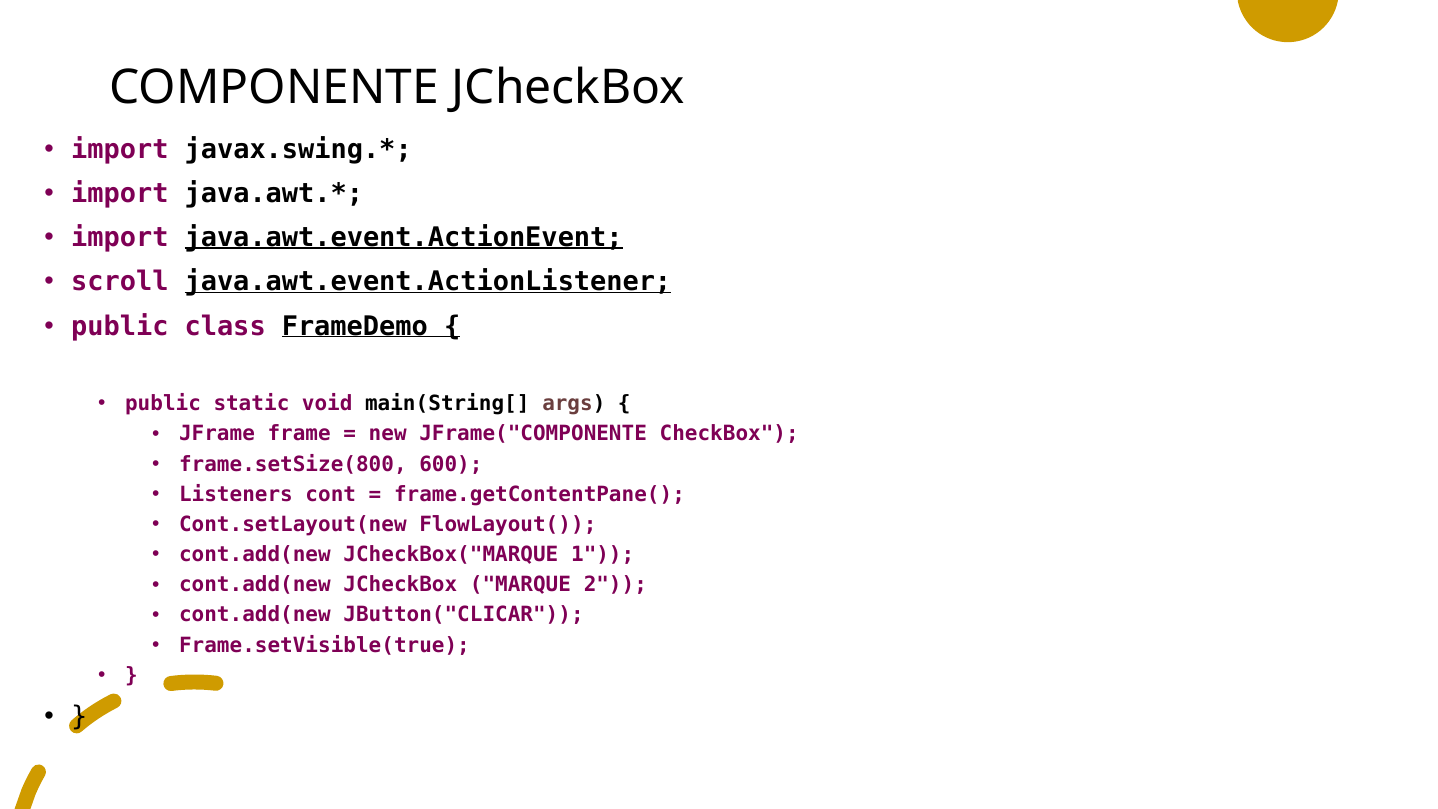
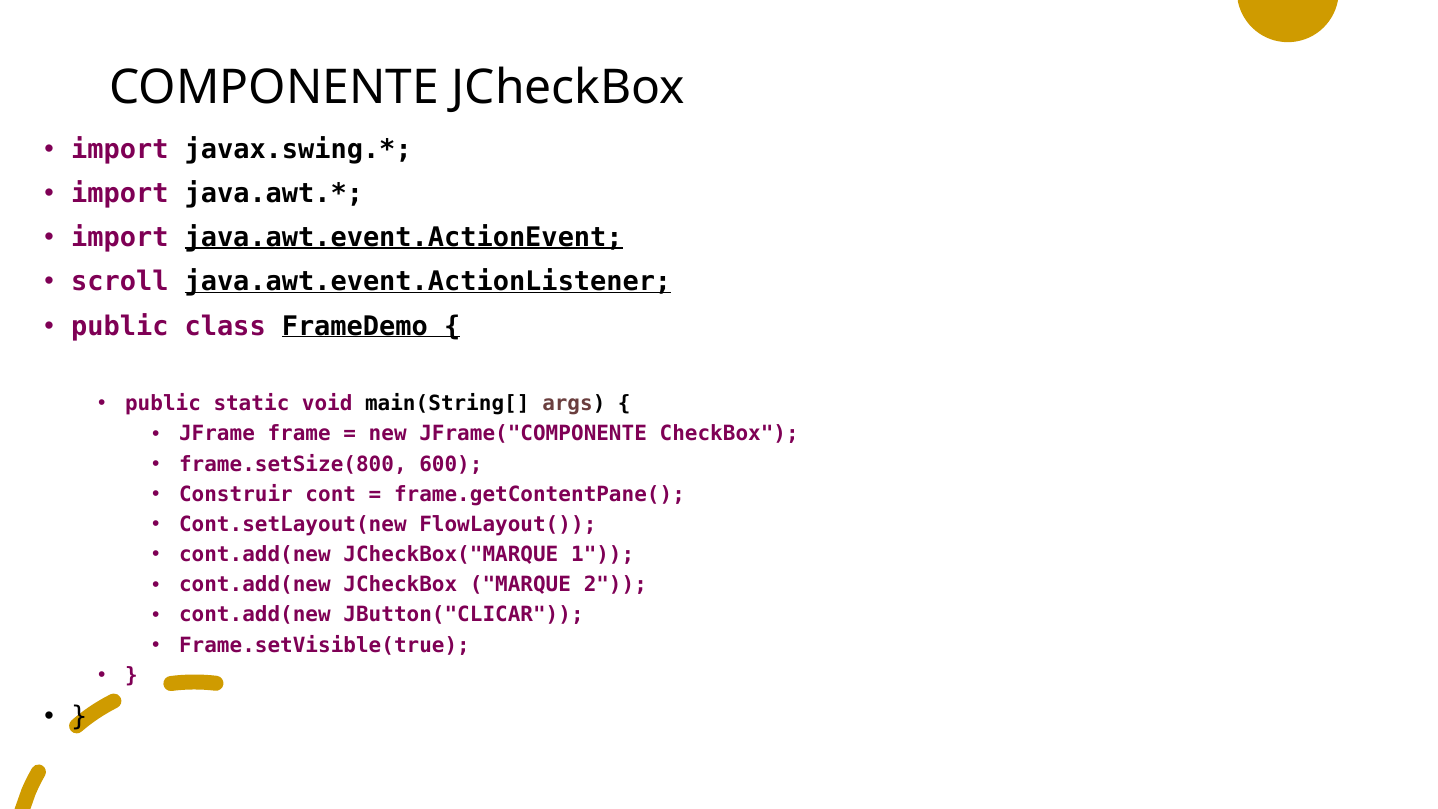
Listeners: Listeners -> Construir
